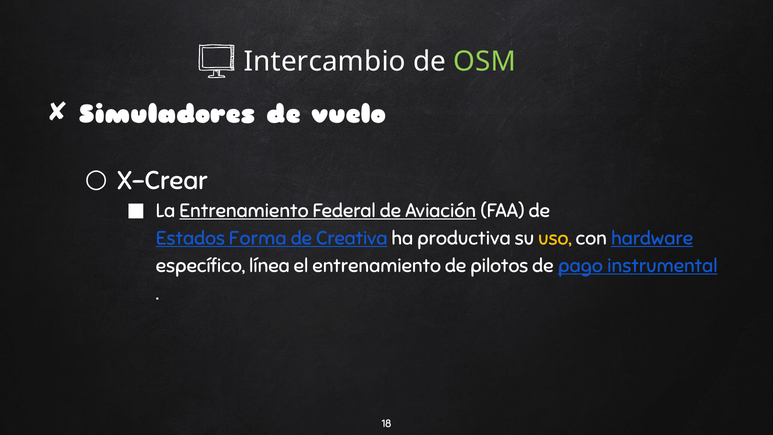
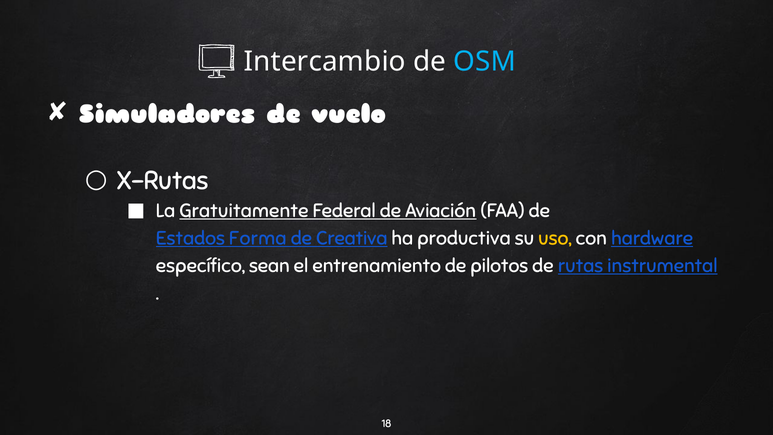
OSM colour: light green -> light blue
X-Crear: X-Crear -> X-Rutas
La Entrenamiento: Entrenamiento -> Gratuitamente
línea: línea -> sean
pago: pago -> rutas
